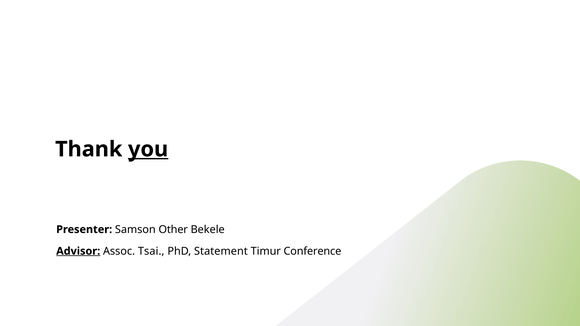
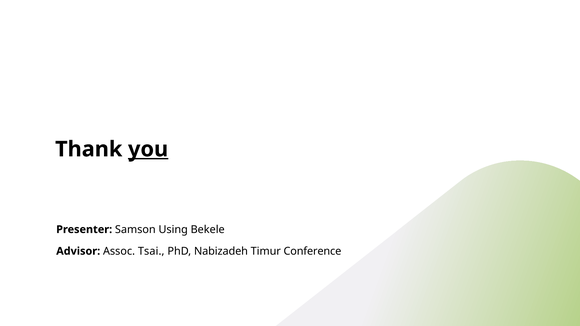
Other: Other -> Using
Advisor underline: present -> none
Statement: Statement -> Nabizadeh
